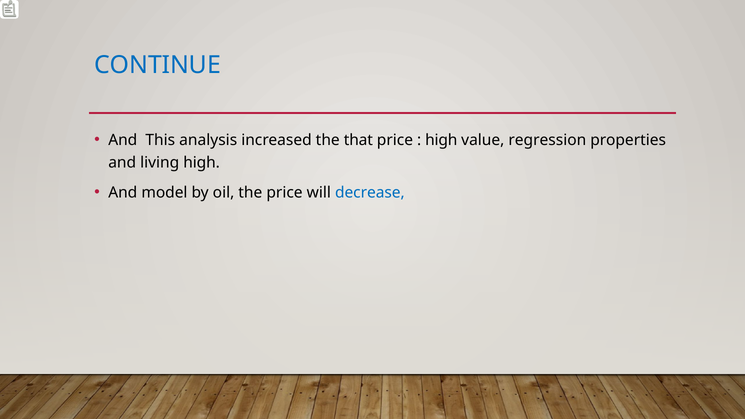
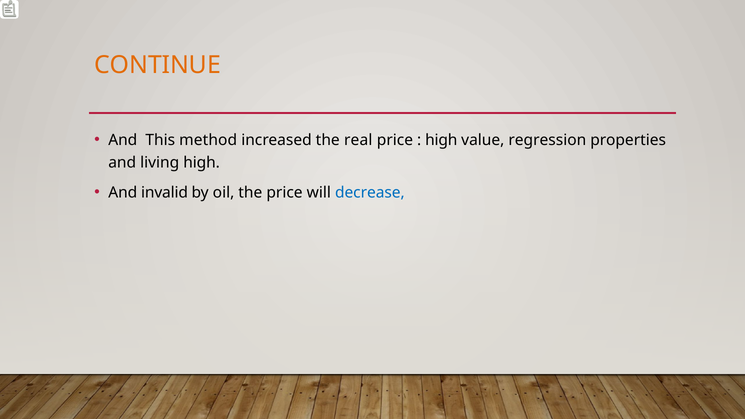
CONTINUE colour: blue -> orange
analysis: analysis -> method
that: that -> real
model: model -> invalid
